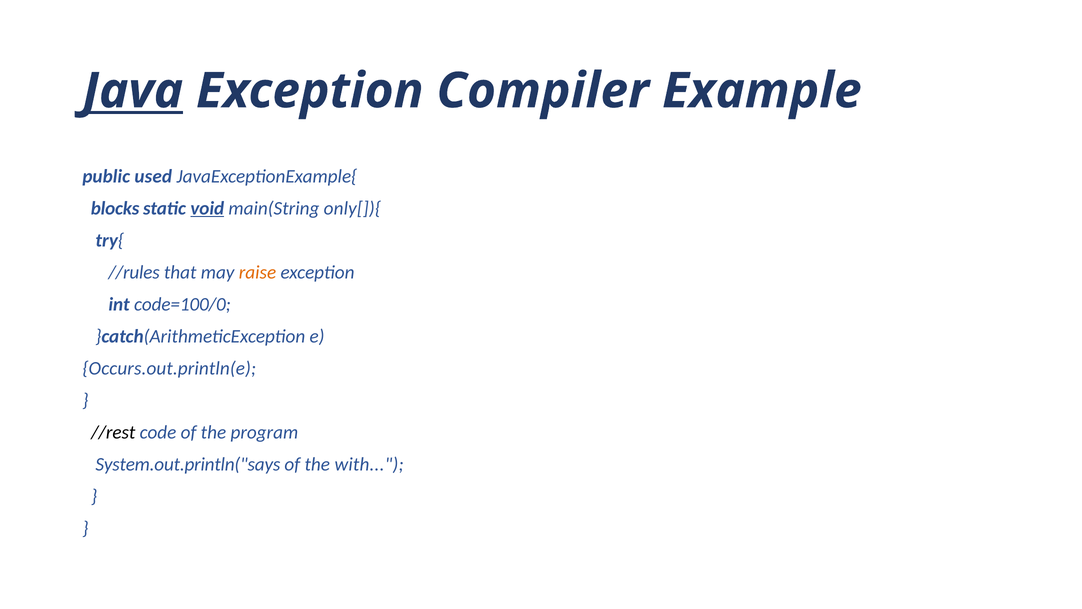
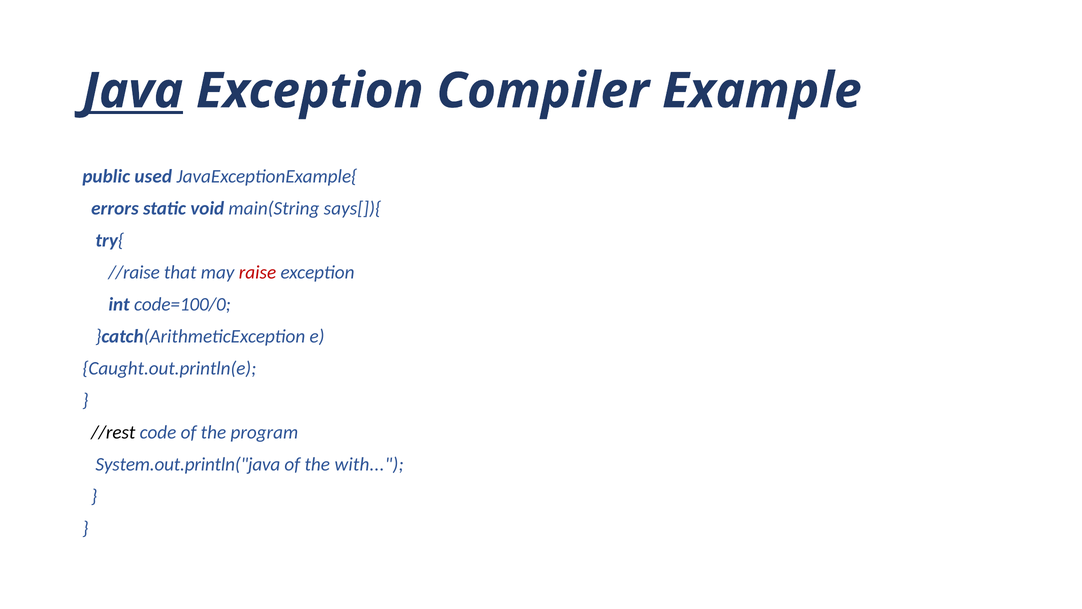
blocks: blocks -> errors
void underline: present -> none
only[]){: only[]){ -> says[]){
//rules: //rules -> //raise
raise colour: orange -> red
Occurs.out.println(e: Occurs.out.println(e -> Caught.out.println(e
System.out.println("says: System.out.println("says -> System.out.println("java
